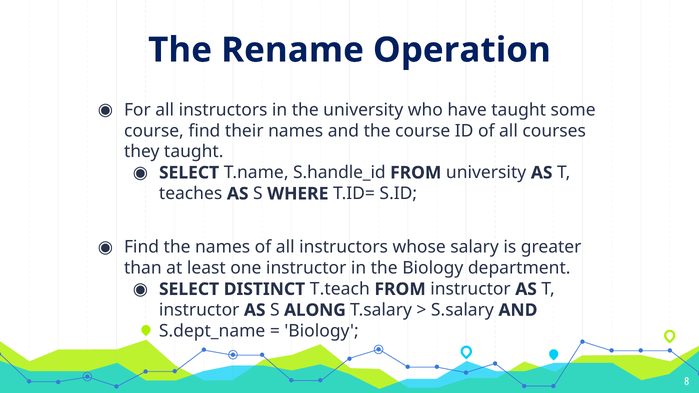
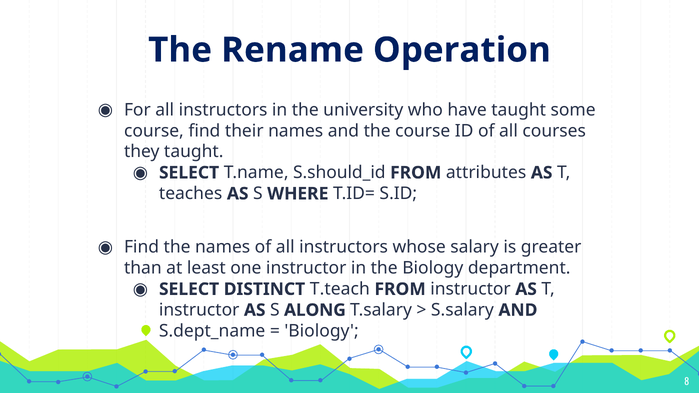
S.handle_id: S.handle_id -> S.should_id
FROM university: university -> attributes
